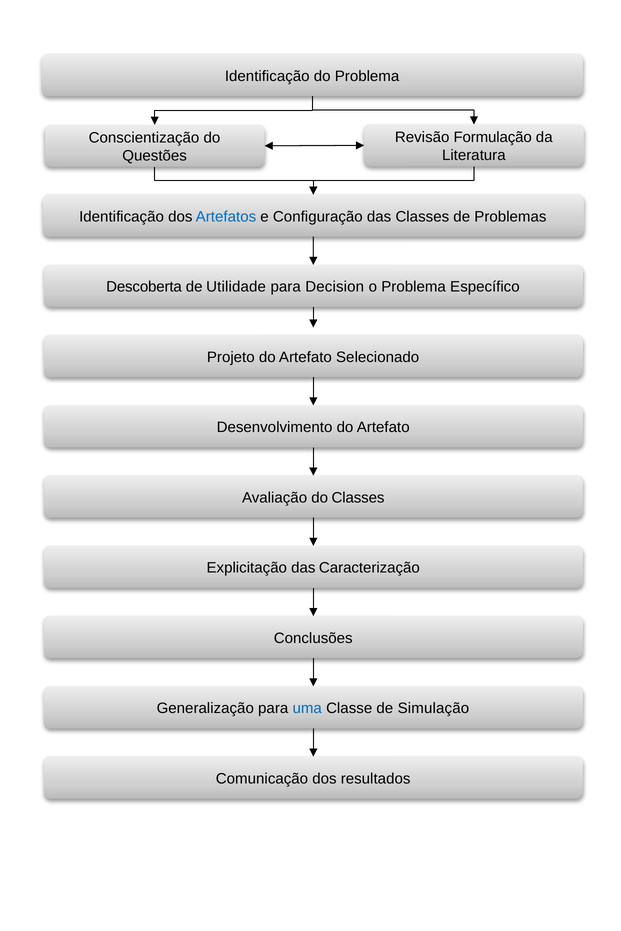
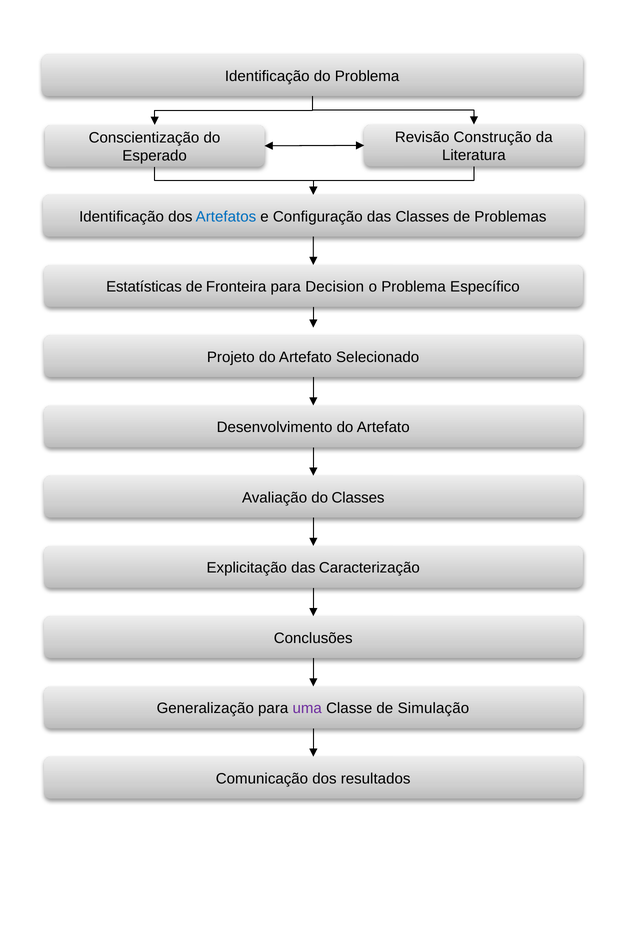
Formulação: Formulação -> Construção
Questões: Questões -> Esperado
Descoberta: Descoberta -> Estatísticas
Utilidade: Utilidade -> Fronteira
uma colour: blue -> purple
